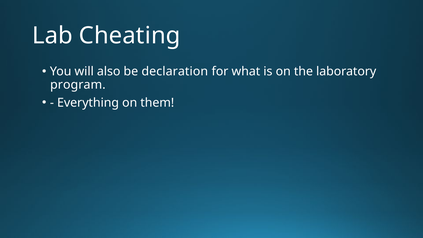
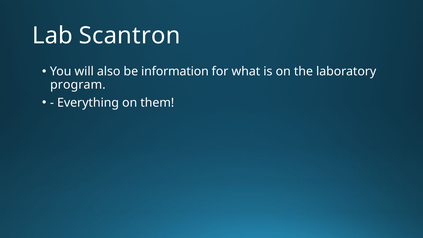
Cheating: Cheating -> Scantron
declaration: declaration -> information
